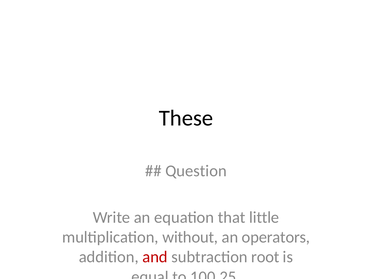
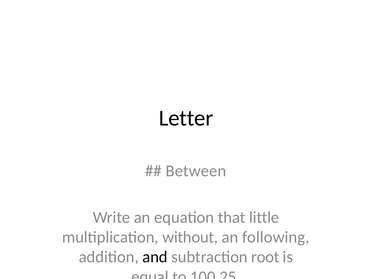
These: These -> Letter
Question: Question -> Between
operators: operators -> following
and colour: red -> black
